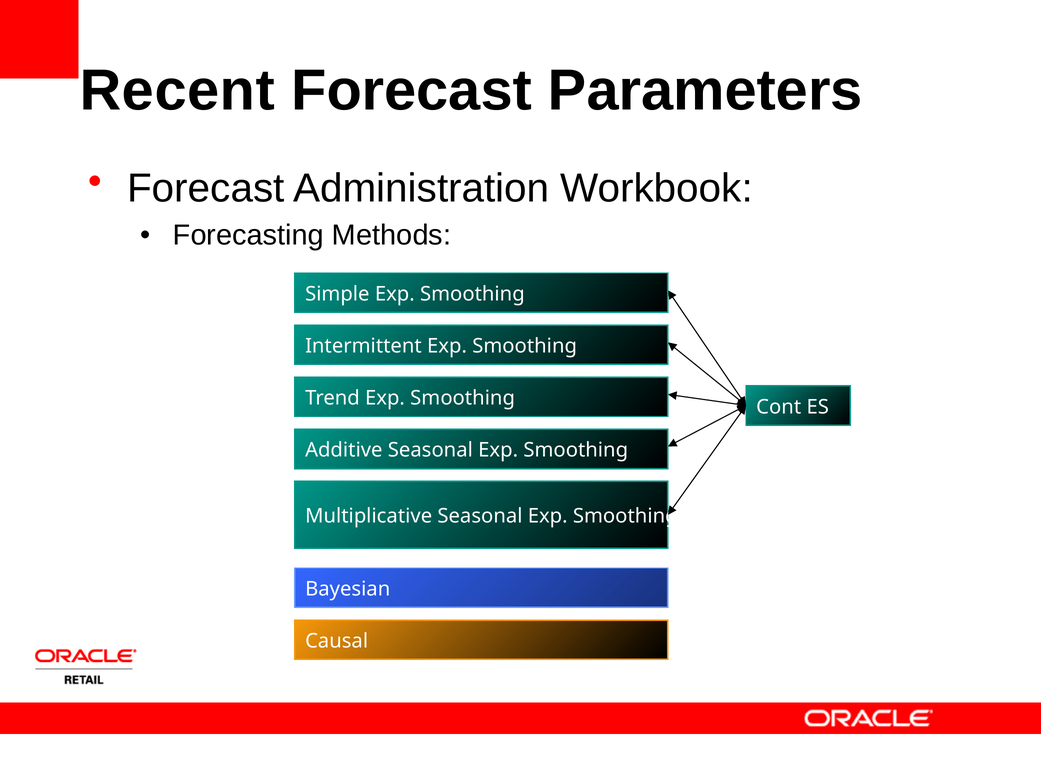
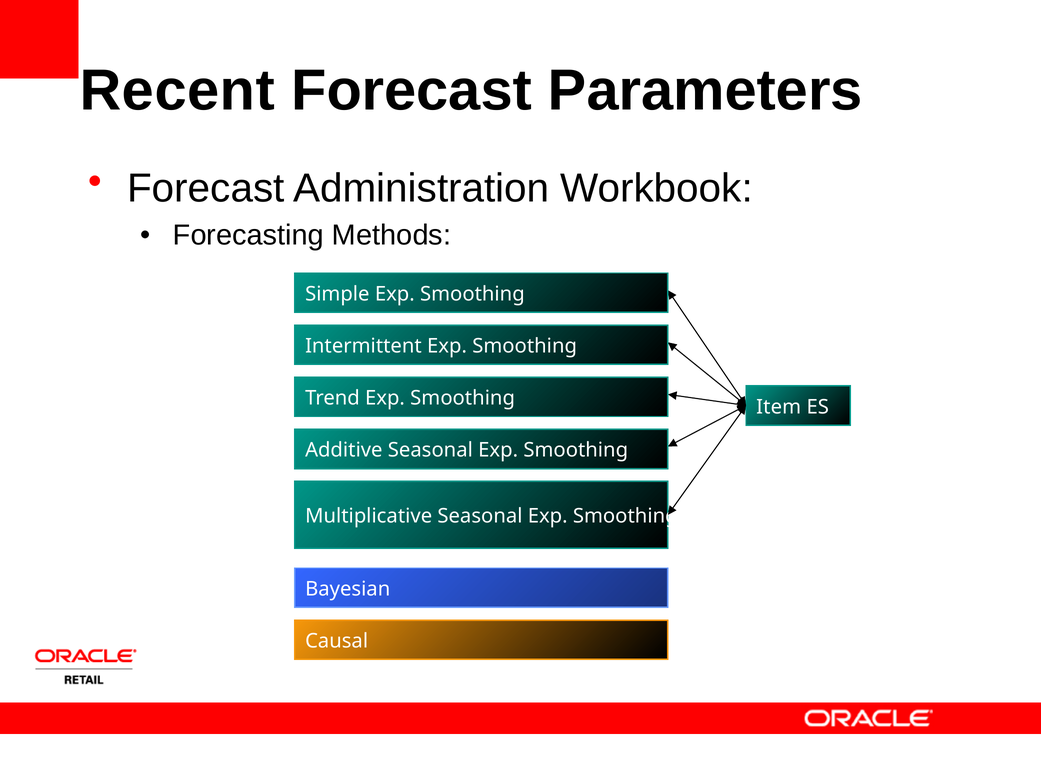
Cont: Cont -> Item
